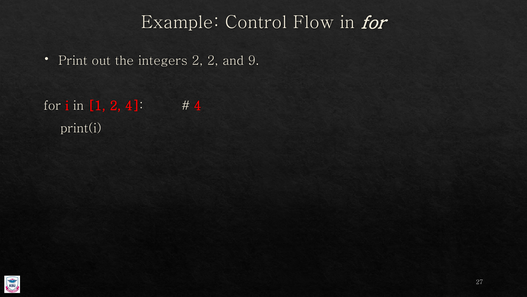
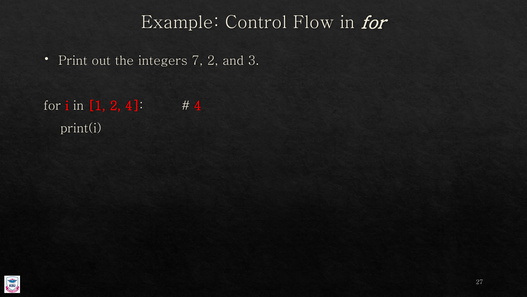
integers 2: 2 -> 7
9: 9 -> 3
